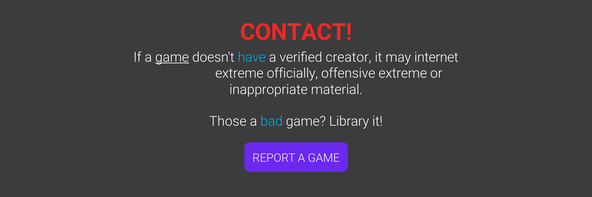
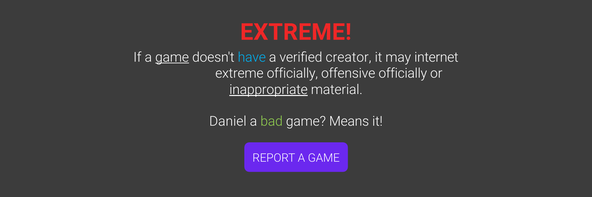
CONTACT at (296, 32): CONTACT -> EXTREME
offensive extreme: extreme -> officially
inappropriate underline: none -> present
Those: Those -> Daniel
bad colour: light blue -> light green
Library: Library -> Means
